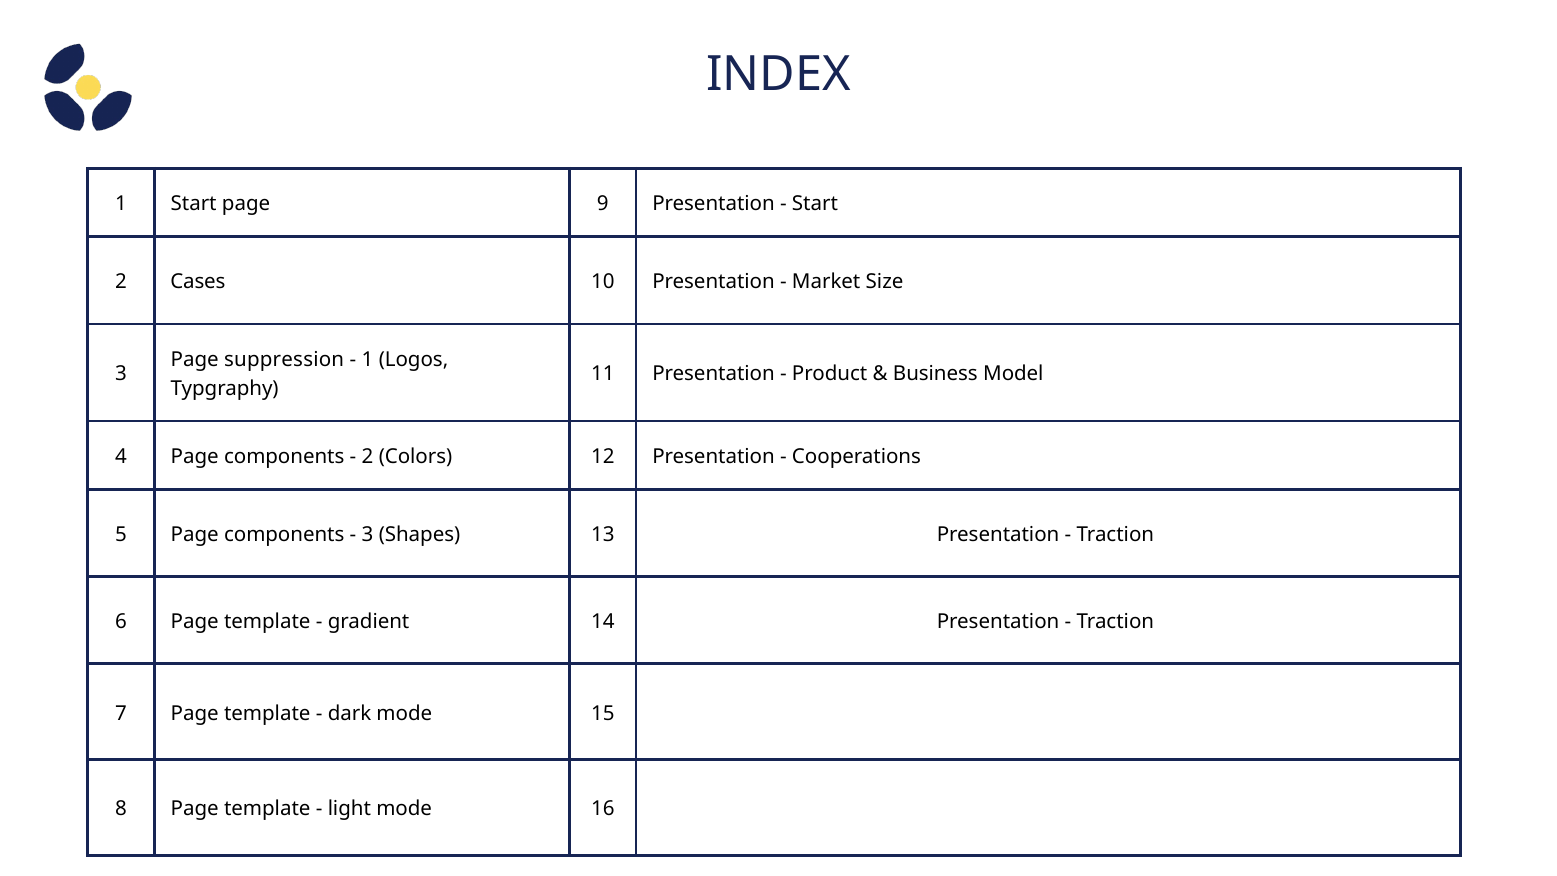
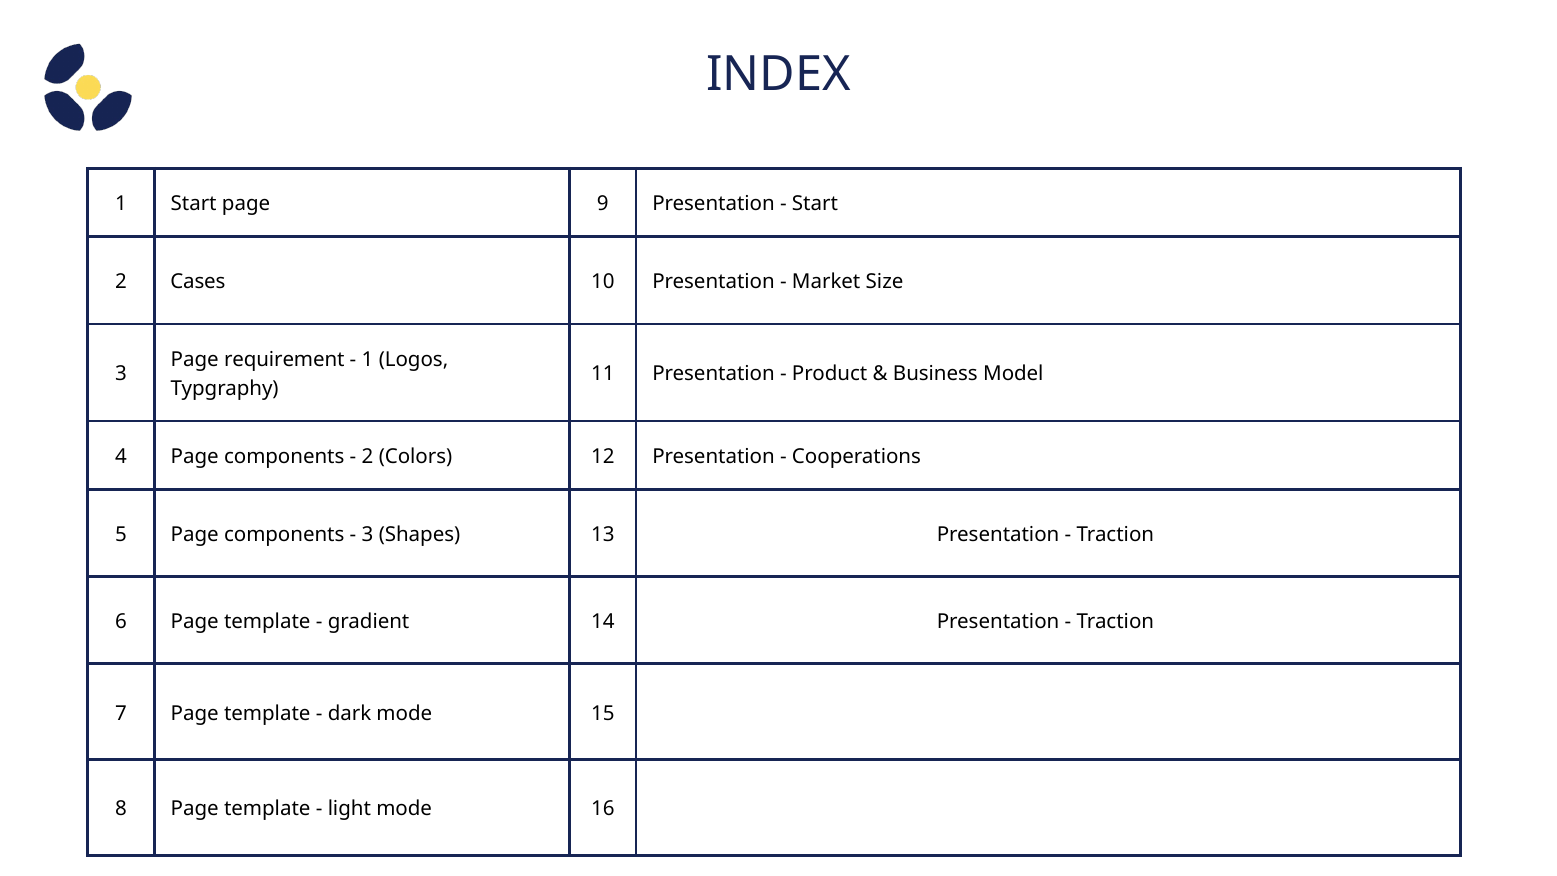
suppression: suppression -> requirement
